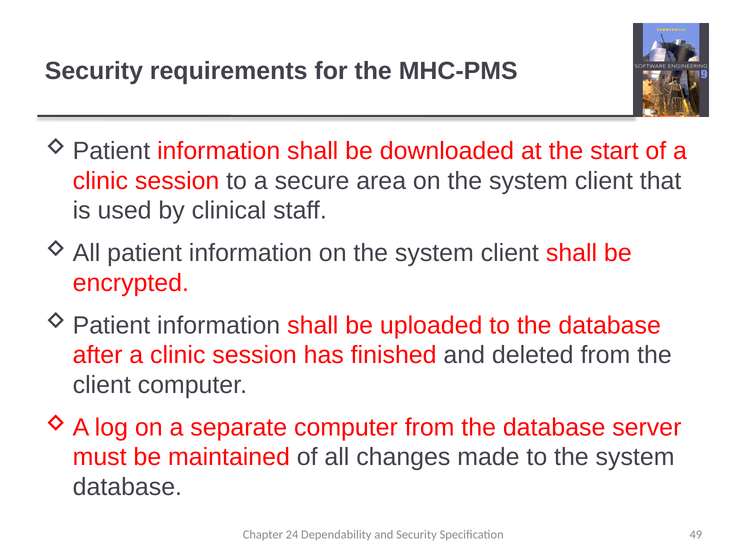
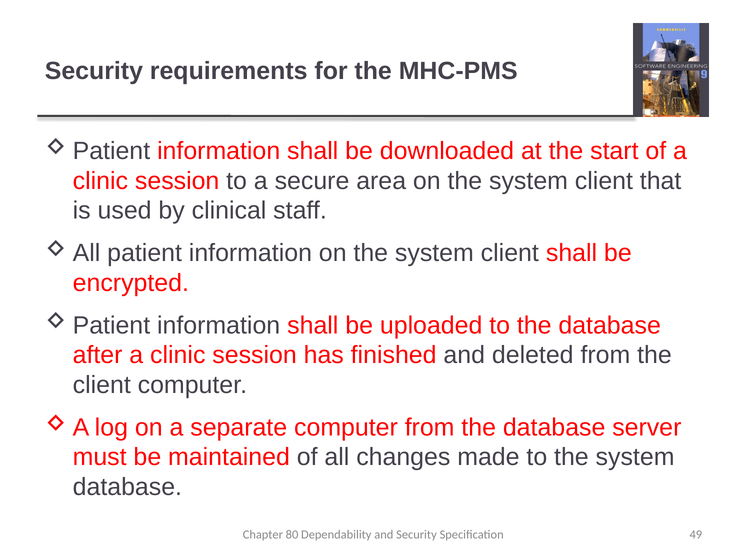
24: 24 -> 80
